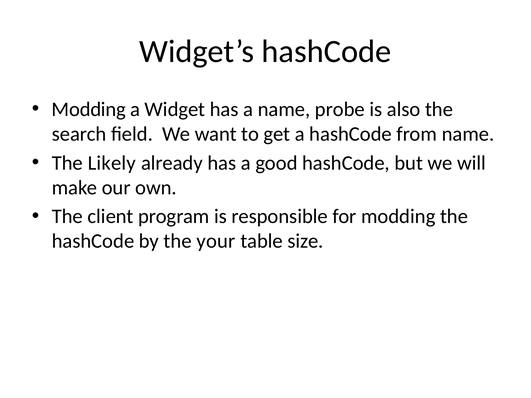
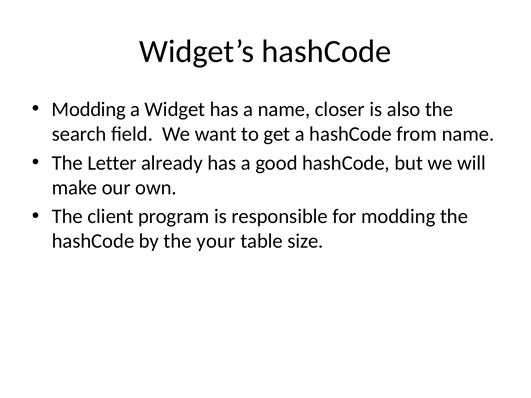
probe: probe -> closer
Likely: Likely -> Letter
